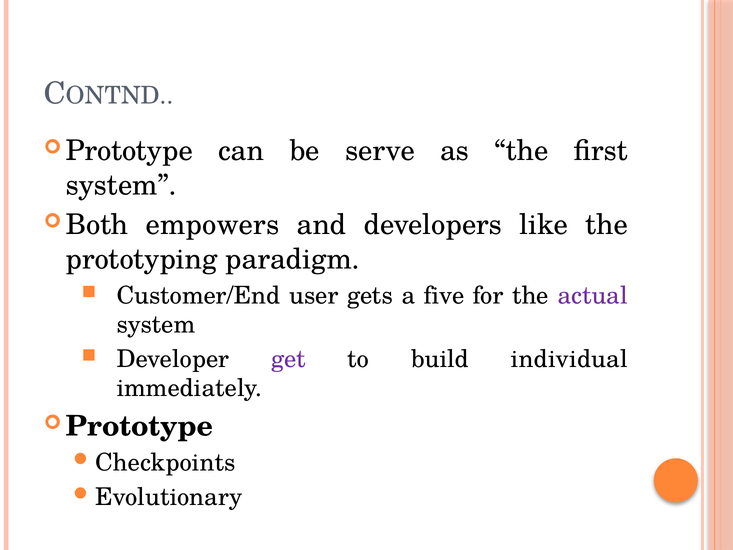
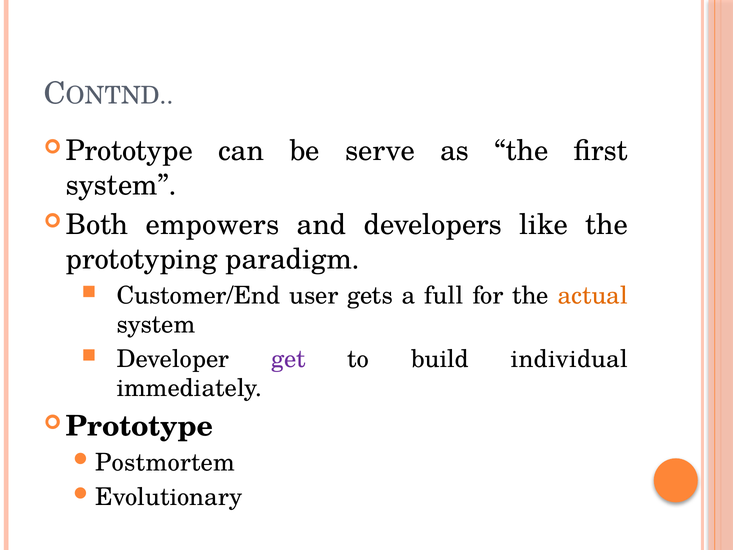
five: five -> full
actual colour: purple -> orange
Checkpoints: Checkpoints -> Postmortem
